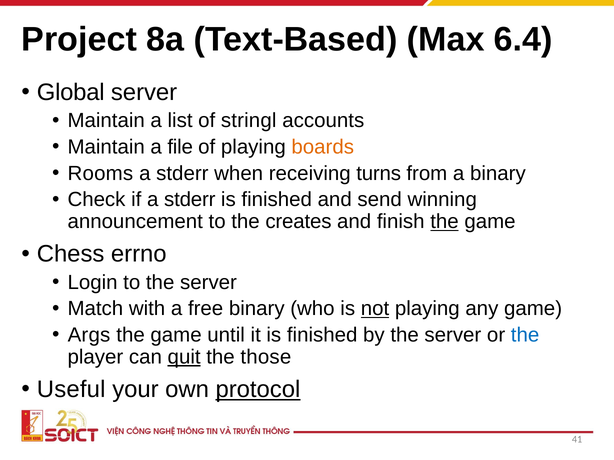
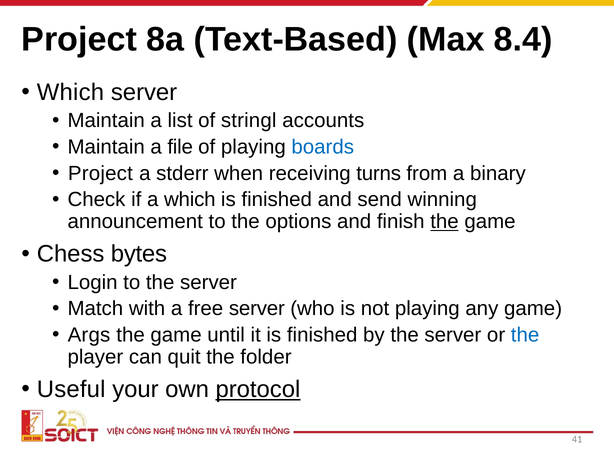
6.4: 6.4 -> 8.4
Global at (71, 93): Global -> Which
boards colour: orange -> blue
Rooms at (100, 174): Rooms -> Project
if a stderr: stderr -> which
creates: creates -> options
errno: errno -> bytes
free binary: binary -> server
not underline: present -> none
quit underline: present -> none
those: those -> folder
